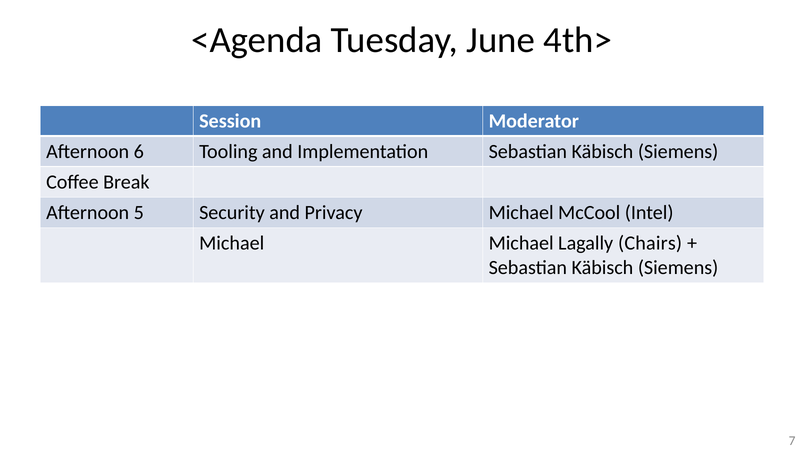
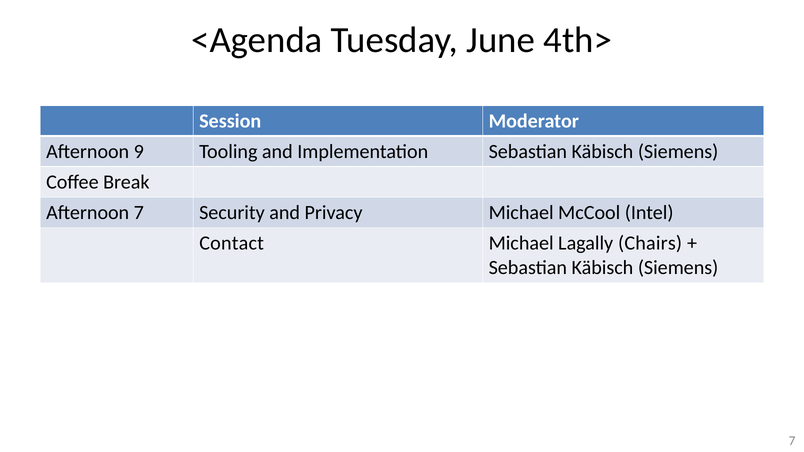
6: 6 -> 9
Afternoon 5: 5 -> 7
Michael at (232, 243): Michael -> Contact
